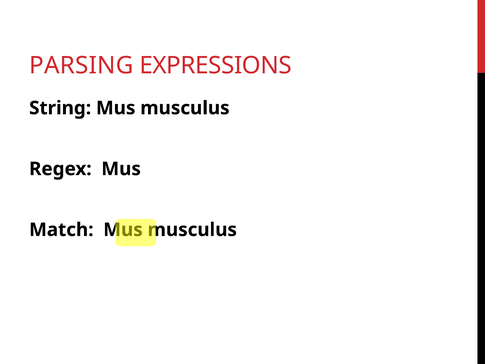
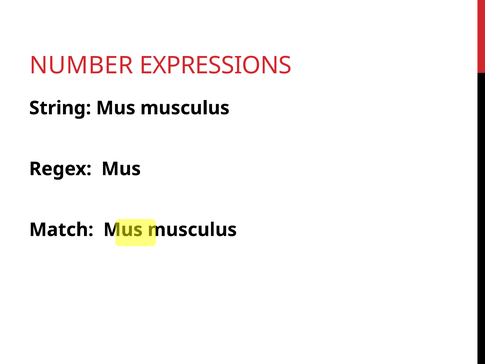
PARSING: PARSING -> NUMBER
